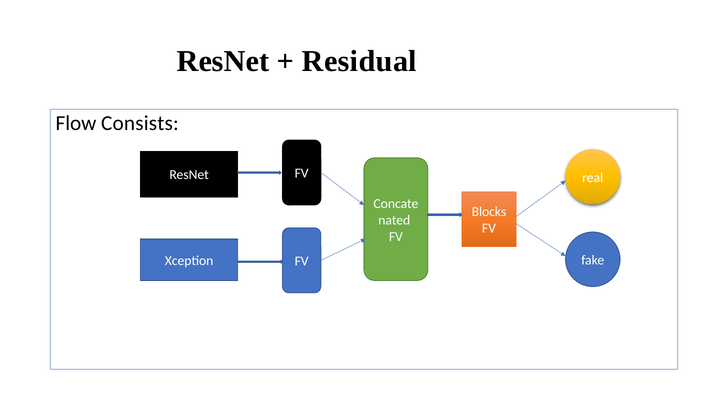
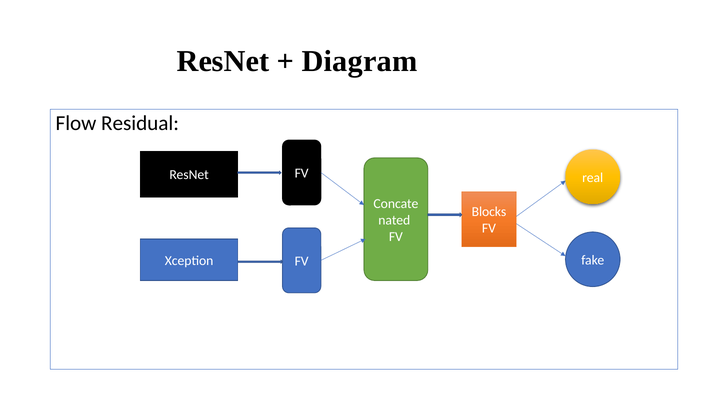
Residual: Residual -> Diagram
Consists: Consists -> Residual
